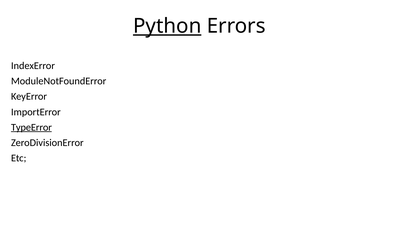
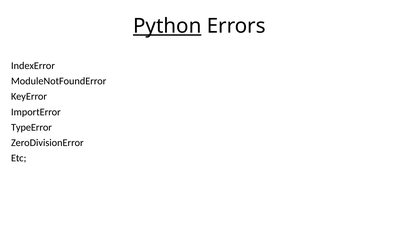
TypeError underline: present -> none
